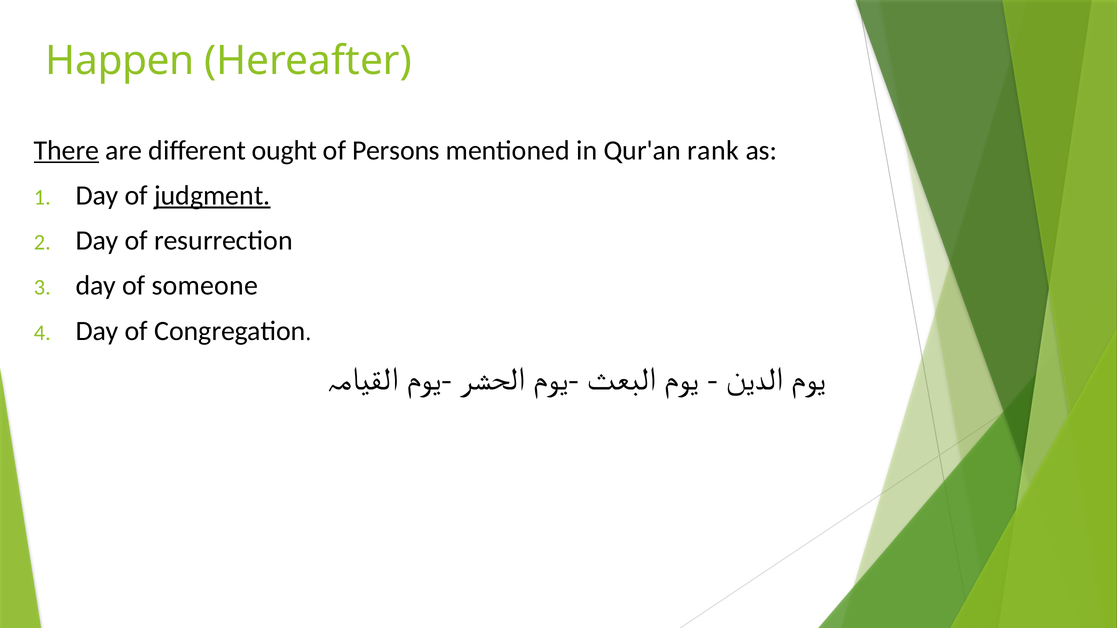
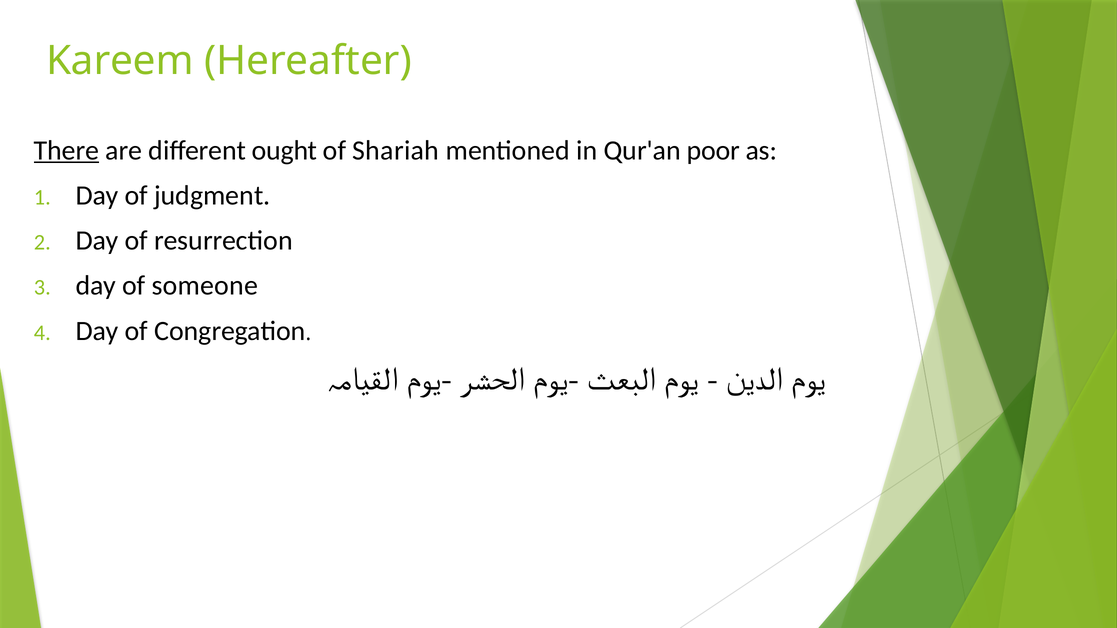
Happen: Happen -> Kareem
Persons: Persons -> Shariah
rank: rank -> poor
judgment underline: present -> none
